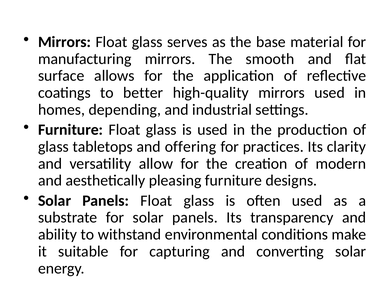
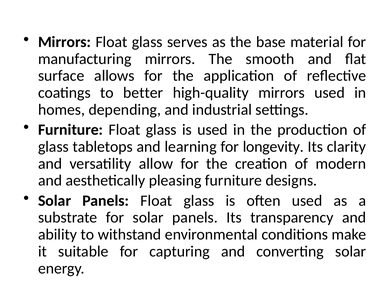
offering: offering -> learning
practices: practices -> longevity
